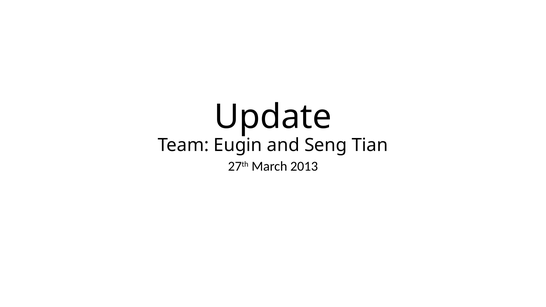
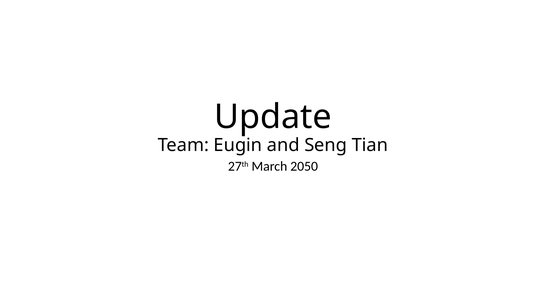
2013: 2013 -> 2050
